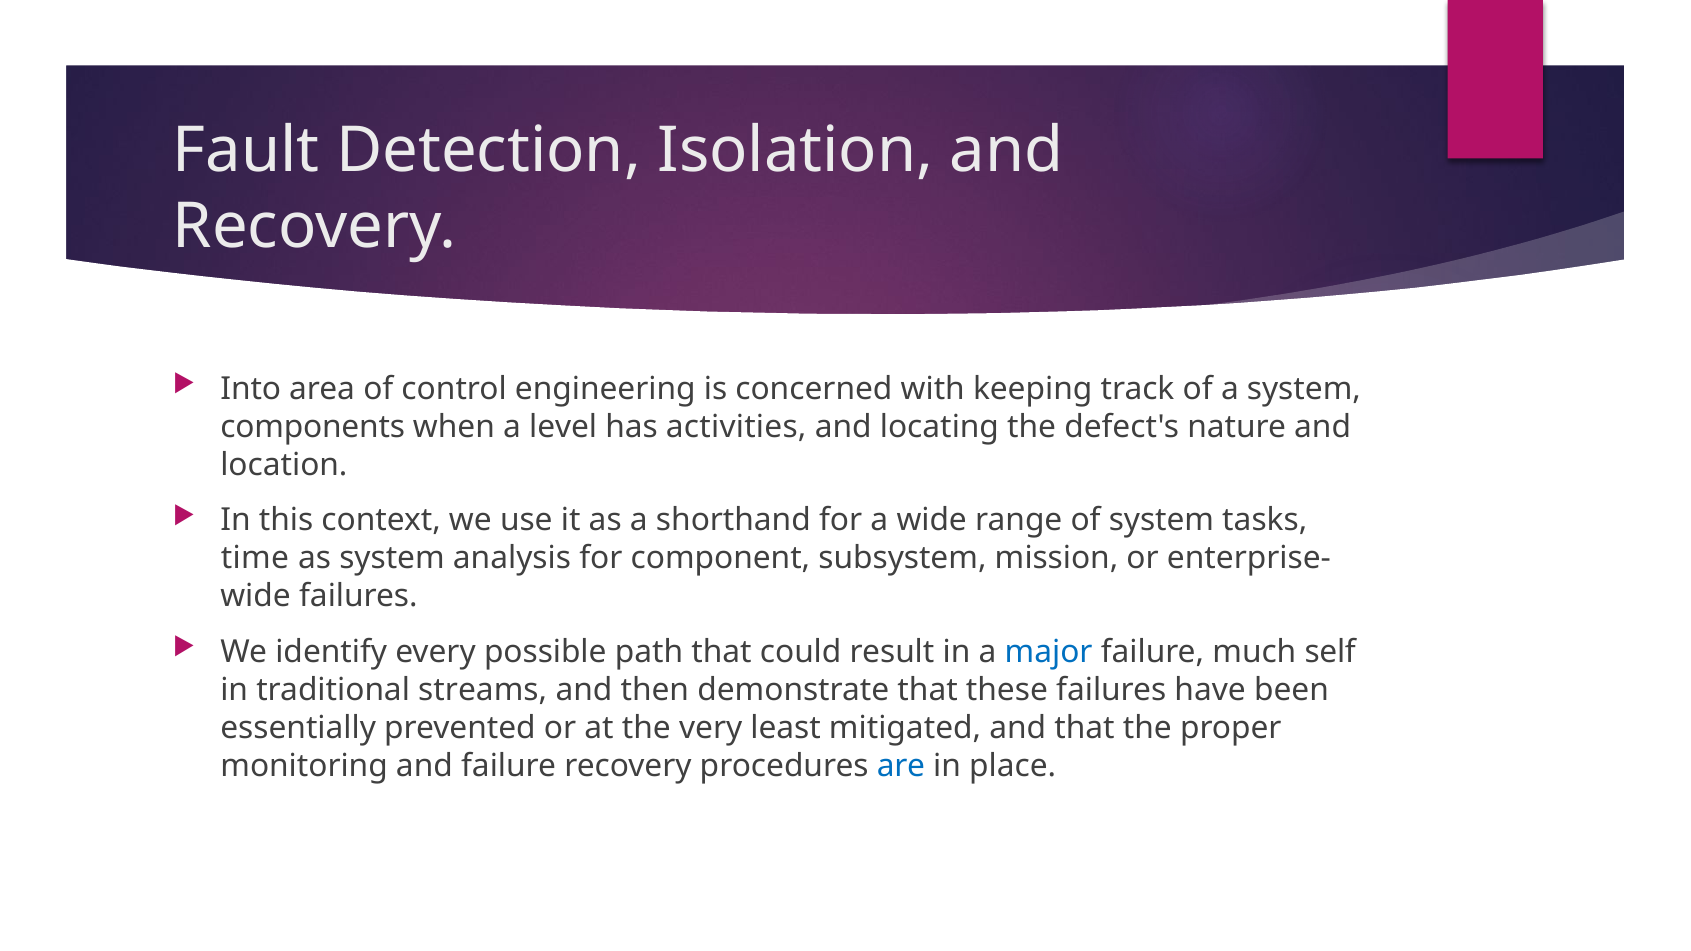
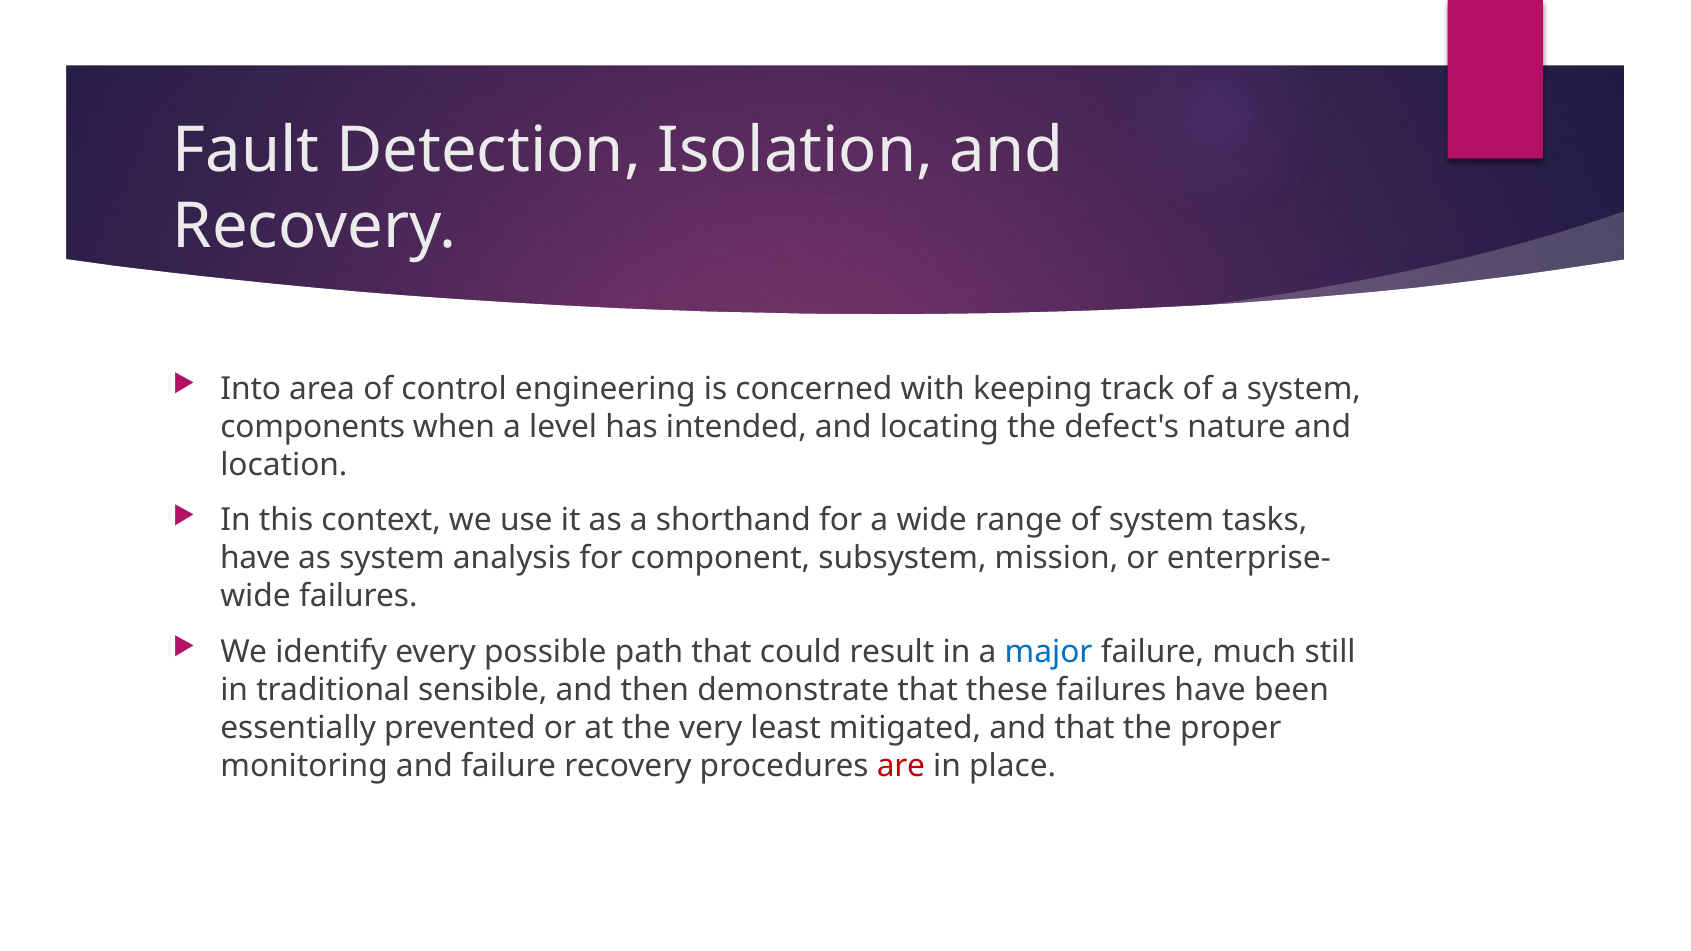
activities: activities -> intended
time at (255, 558): time -> have
self: self -> still
streams: streams -> sensible
are colour: blue -> red
